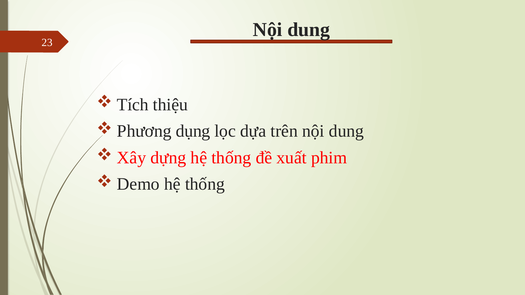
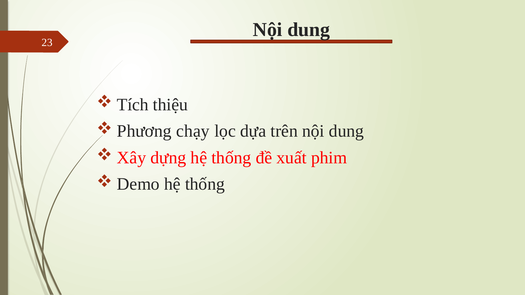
dụng: dụng -> chạy
